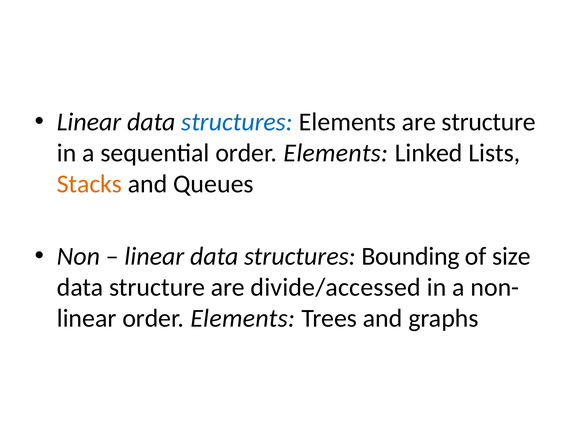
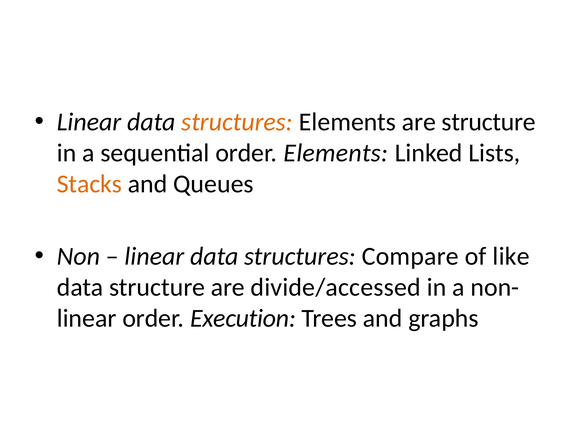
structures at (237, 122) colour: blue -> orange
Bounding: Bounding -> Compare
size: size -> like
linear order Elements: Elements -> Execution
